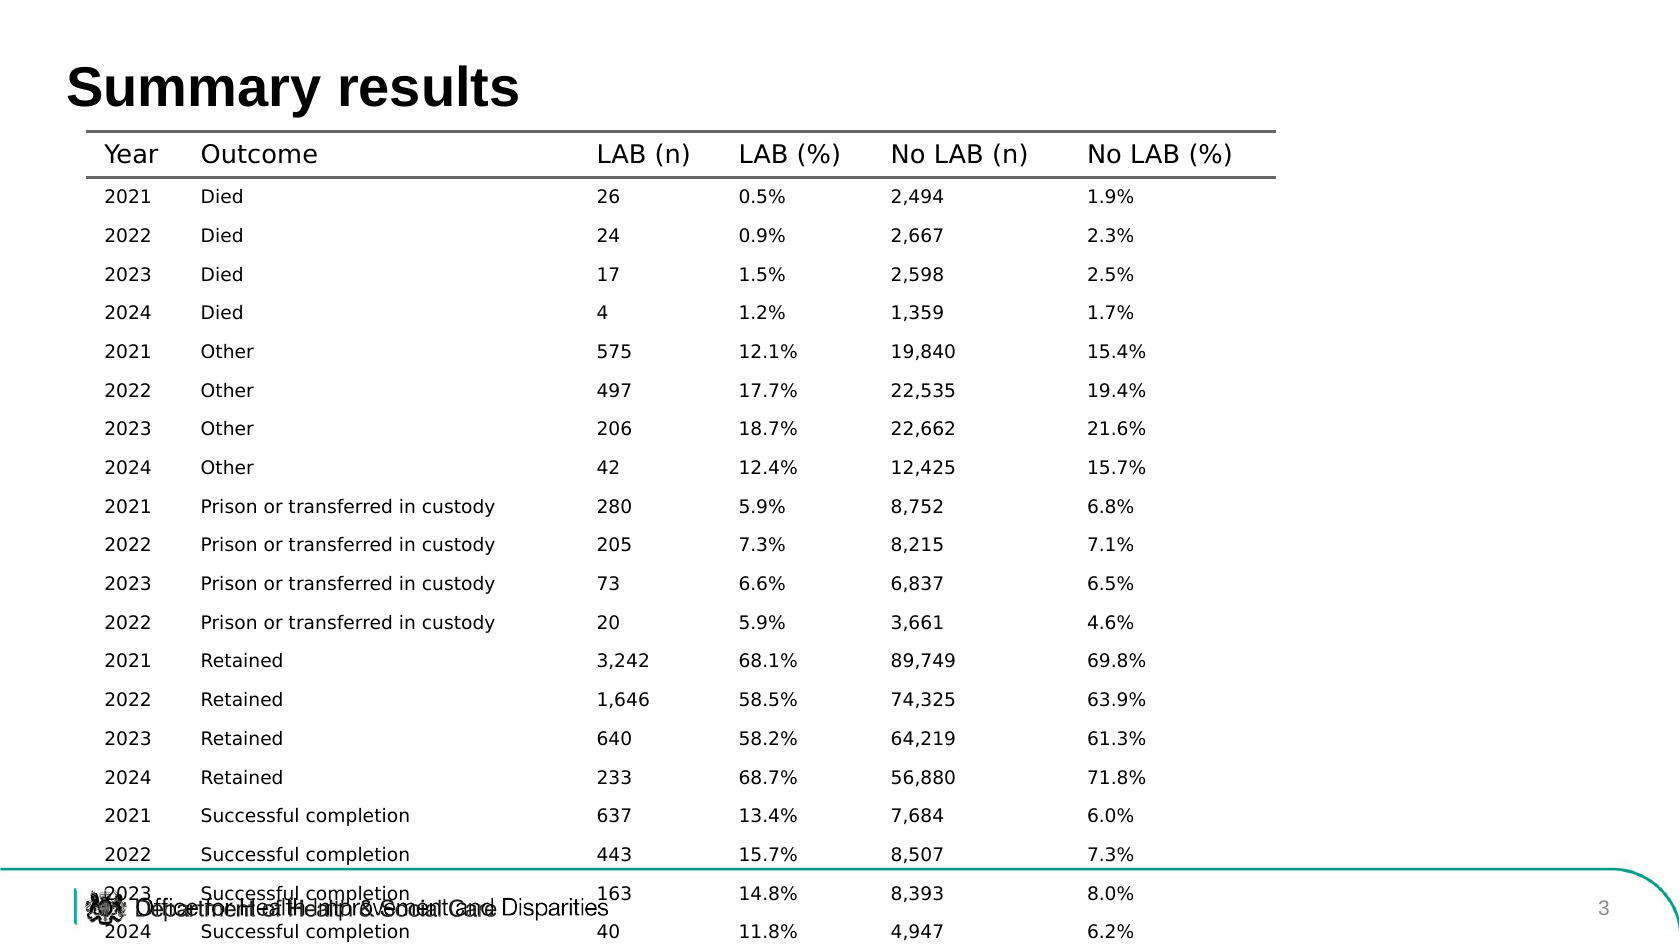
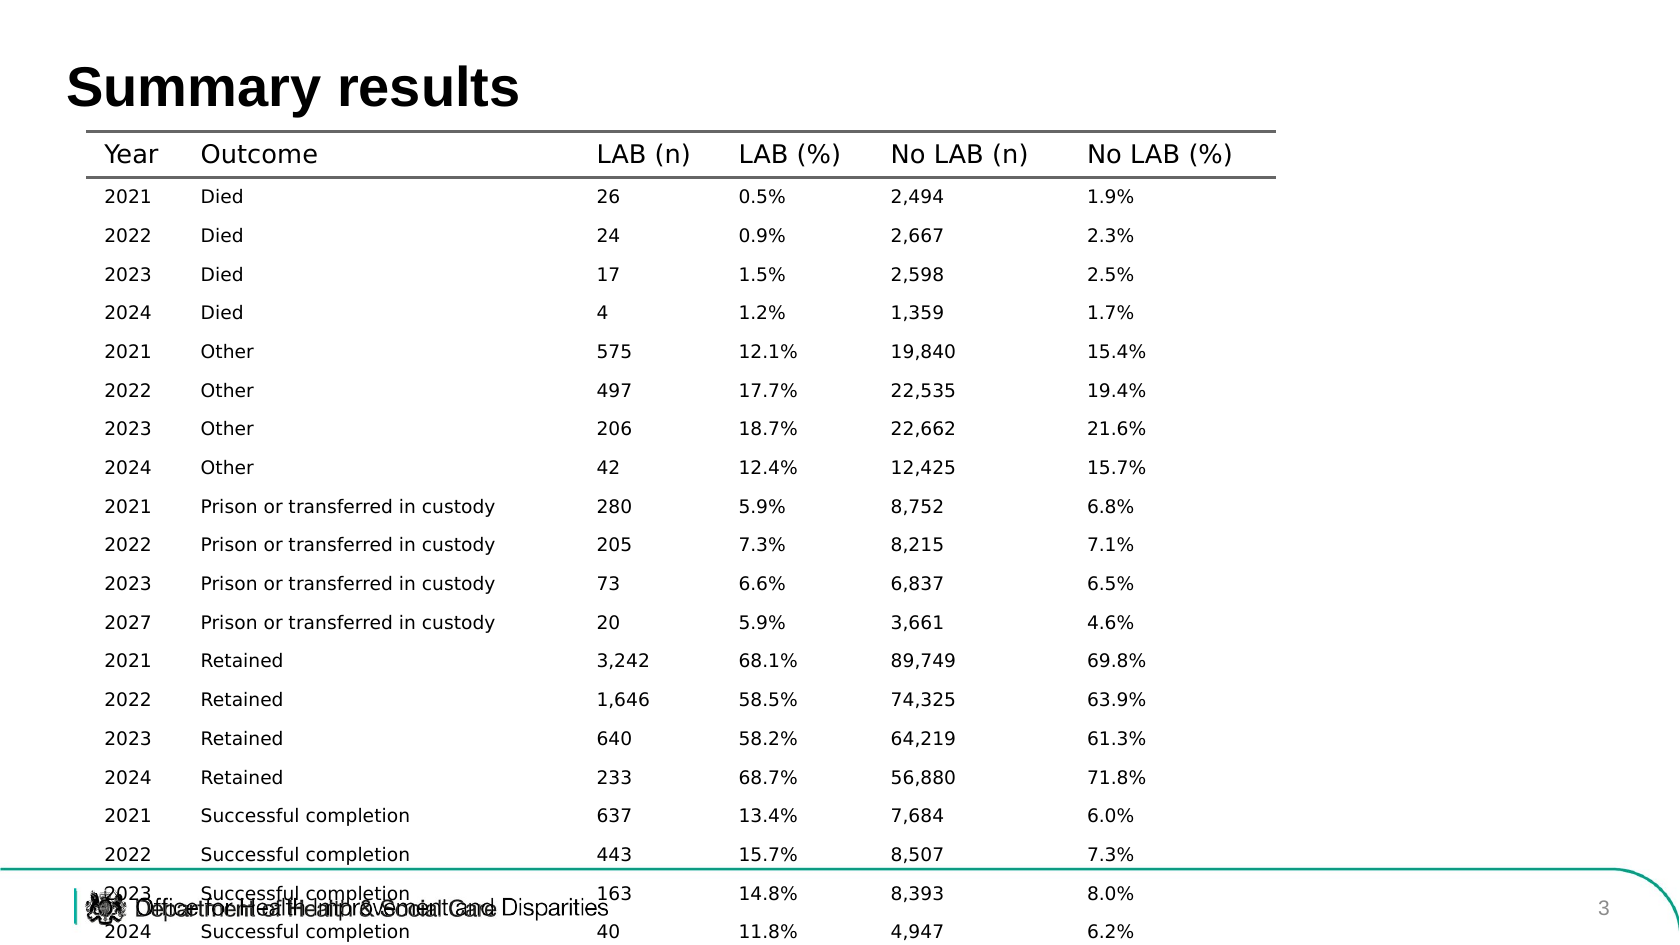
2022 at (128, 623): 2022 -> 2027
